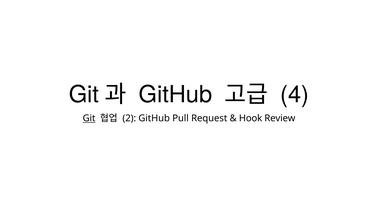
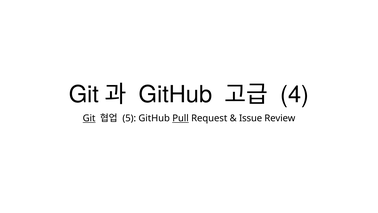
2: 2 -> 5
Pull underline: none -> present
Hook: Hook -> Issue
